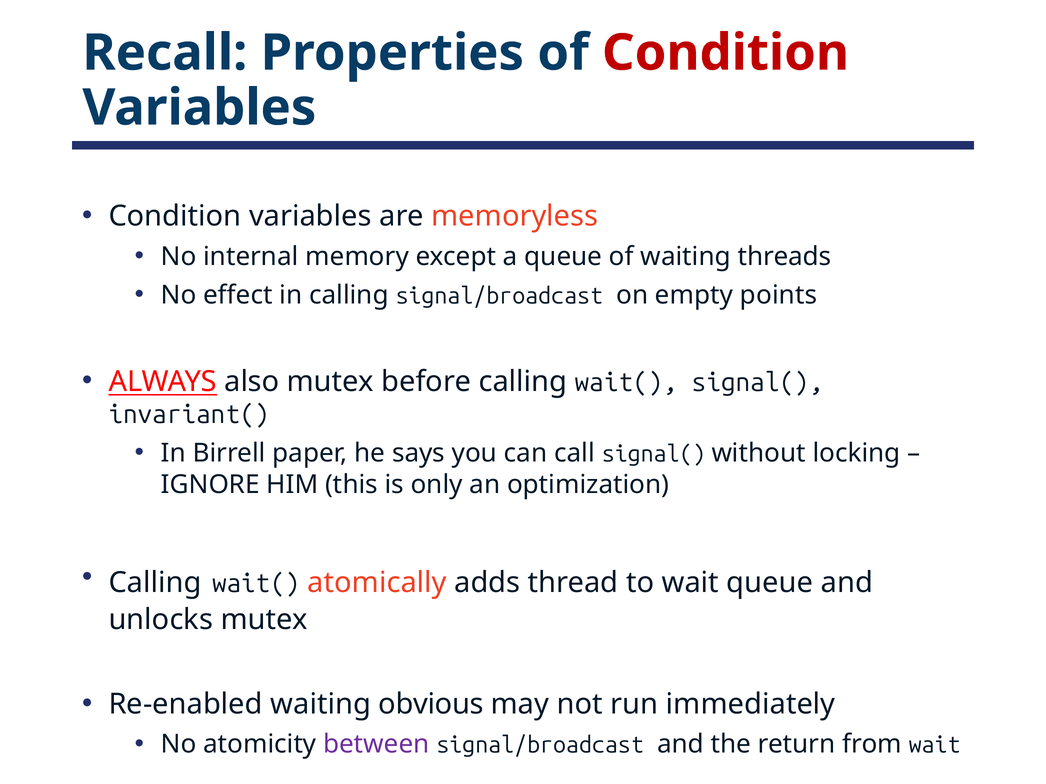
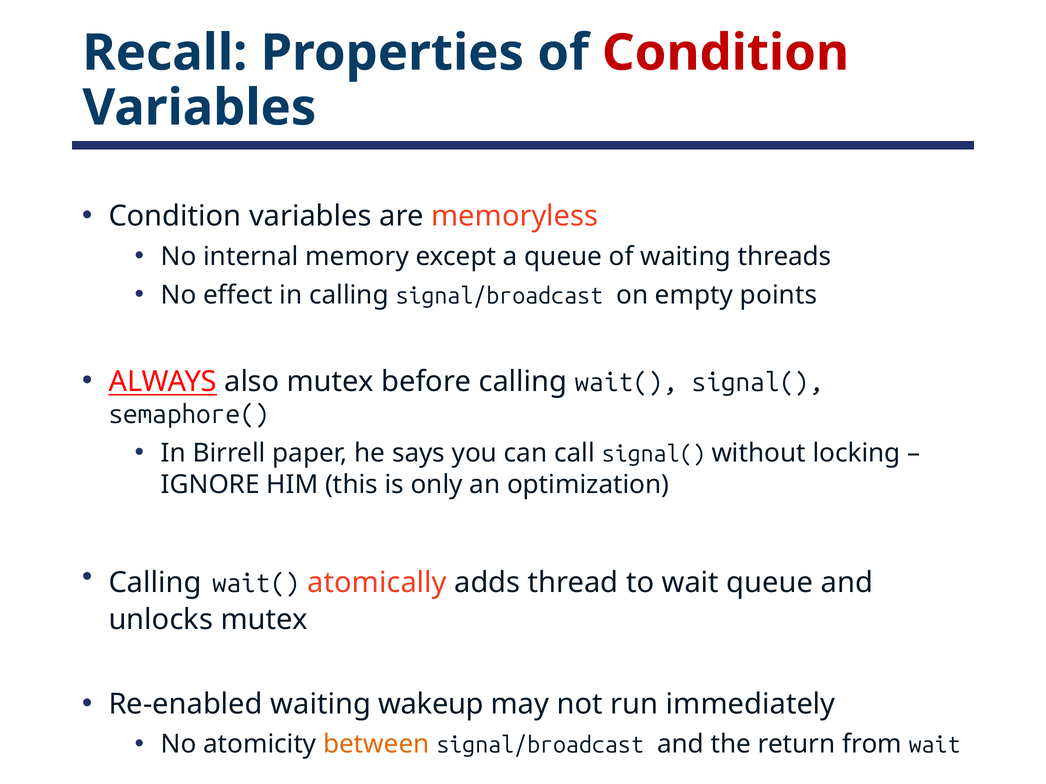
invariant(: invariant( -> semaphore(
obvious: obvious -> wakeup
between colour: purple -> orange
